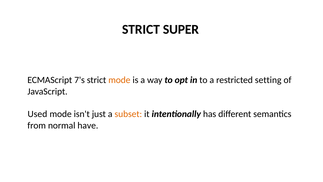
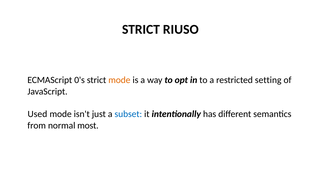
SUPER: SUPER -> RIUSO
7's: 7's -> 0's
subset colour: orange -> blue
have: have -> most
